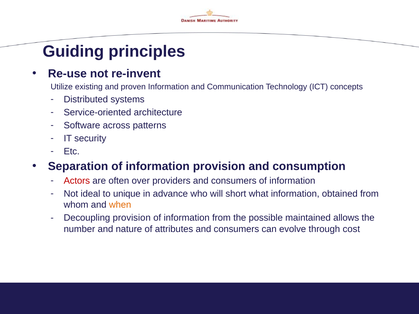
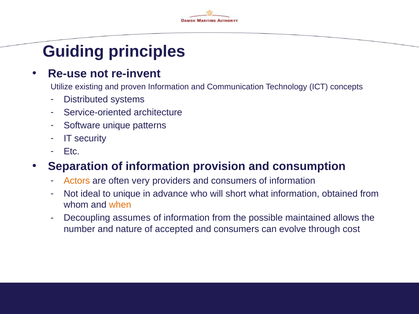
Software across: across -> unique
Actors colour: red -> orange
over: over -> very
Decoupling provision: provision -> assumes
attributes: attributes -> accepted
